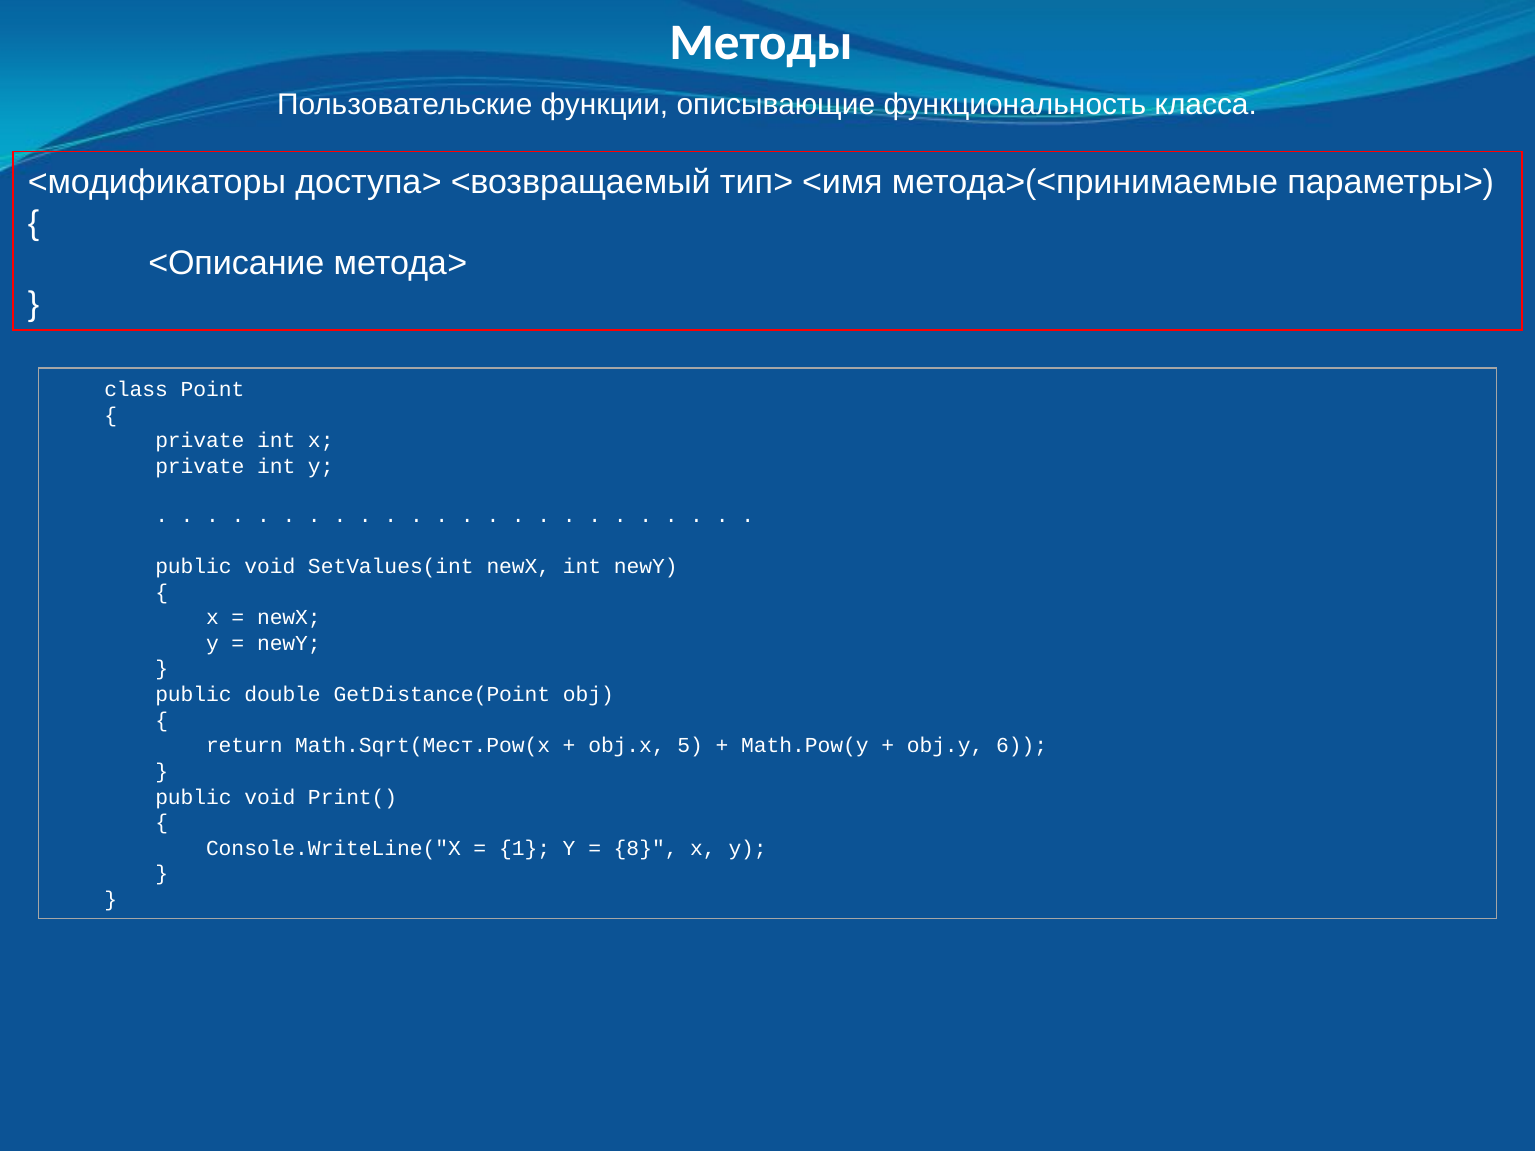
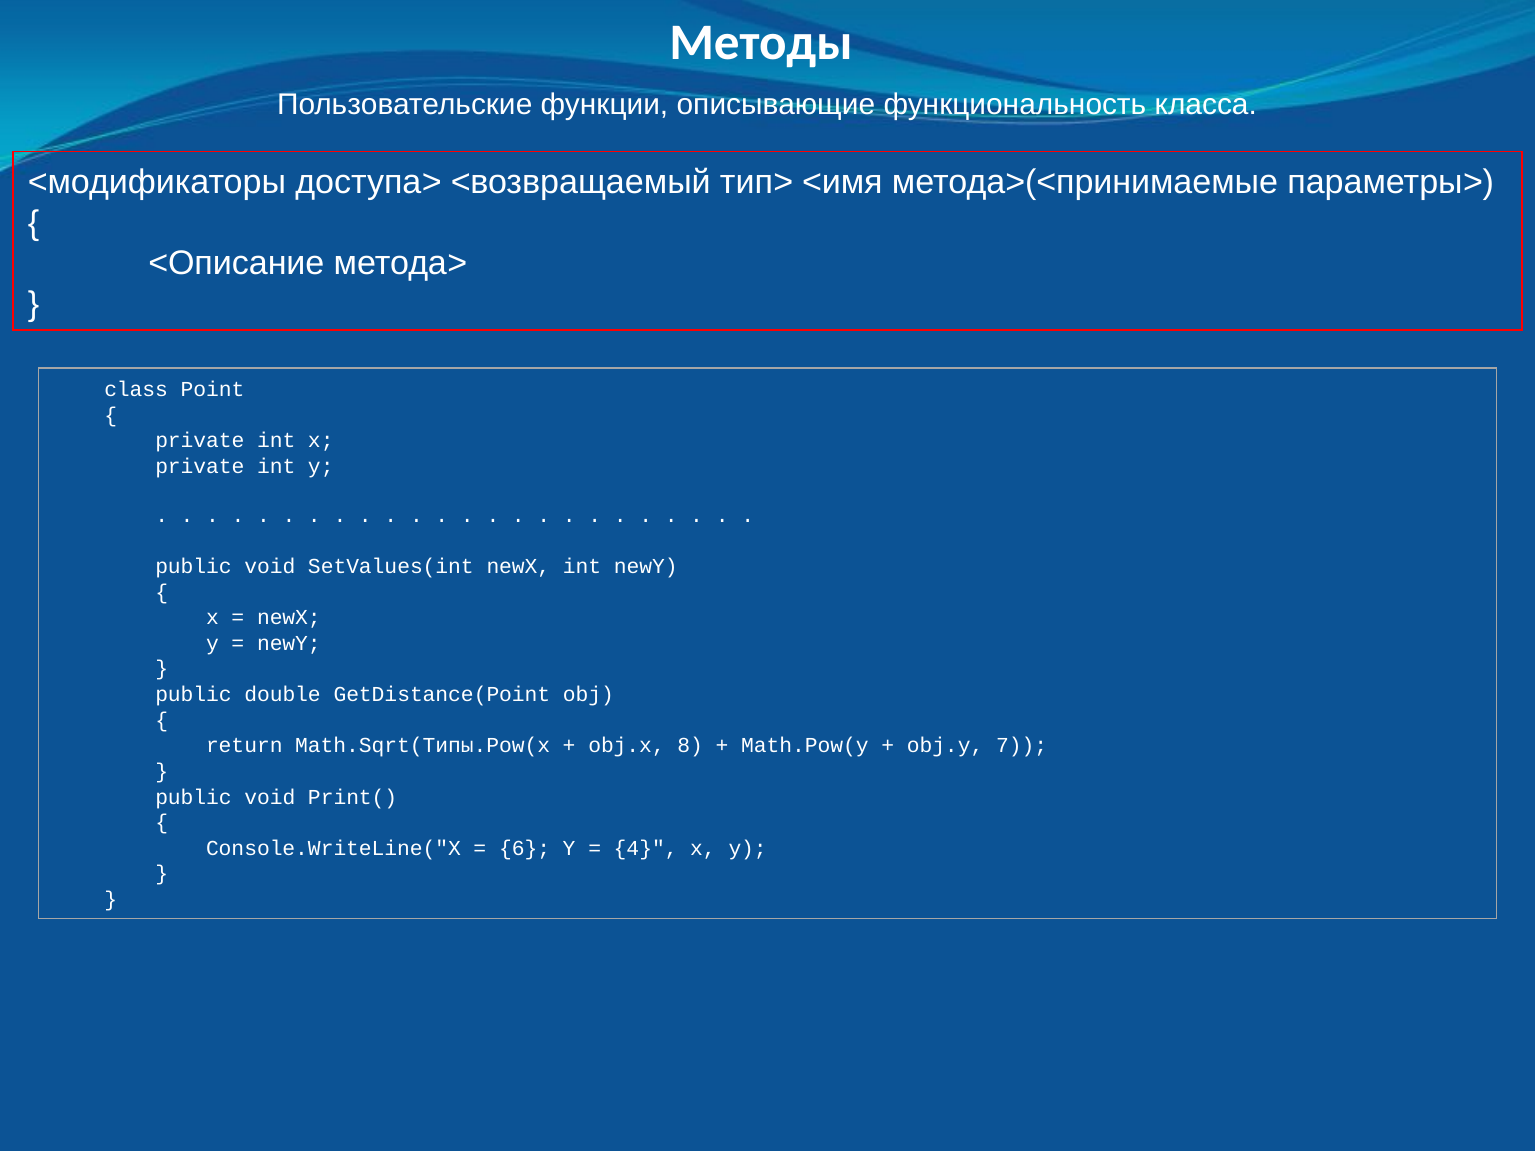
Math.Sqrt(Мест.Pow(x: Math.Sqrt(Мест.Pow(x -> Math.Sqrt(Типы.Pow(x
5: 5 -> 8
6: 6 -> 7
1: 1 -> 6
8: 8 -> 4
